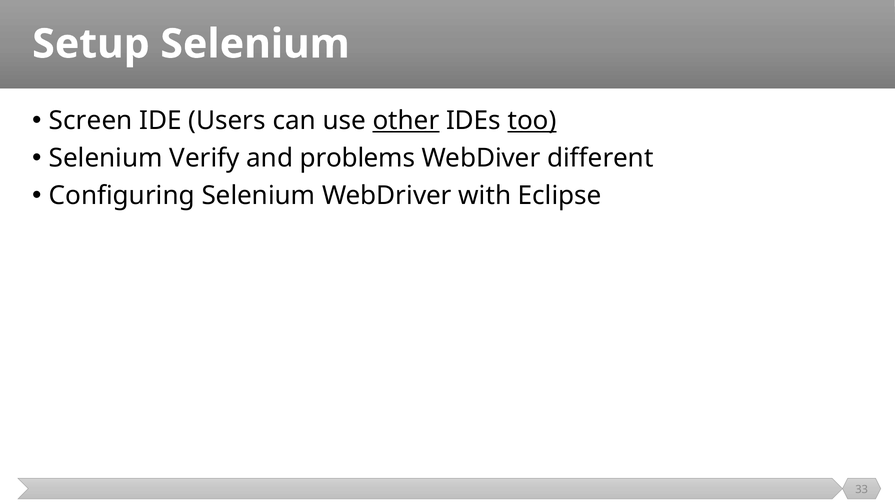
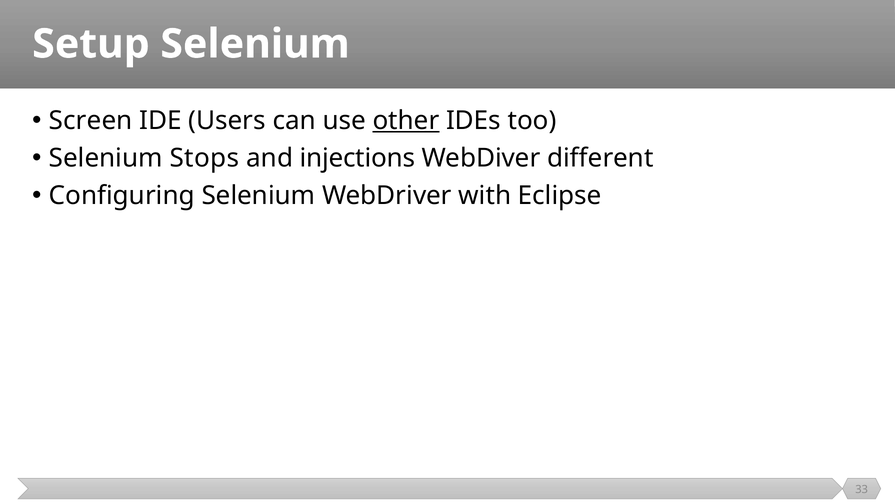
too underline: present -> none
Verify: Verify -> Stops
problems: problems -> injections
